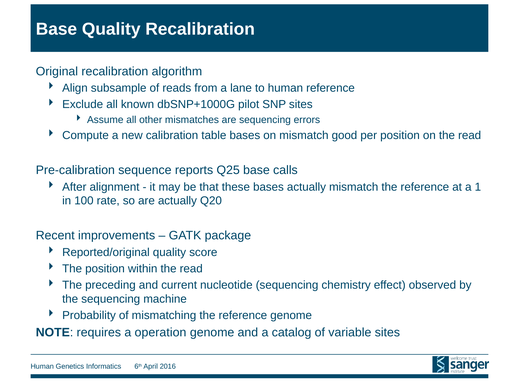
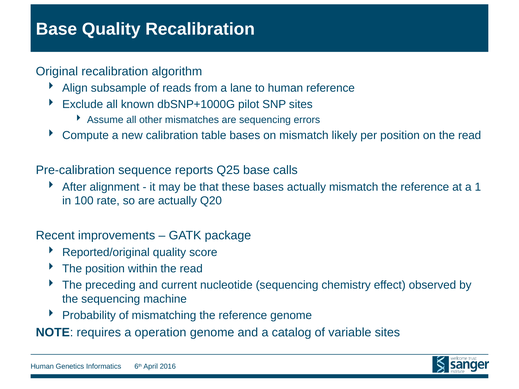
good: good -> likely
